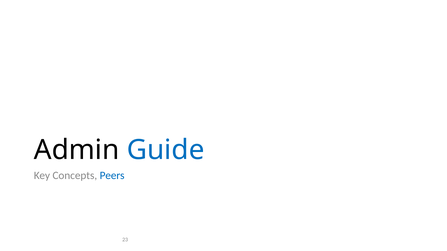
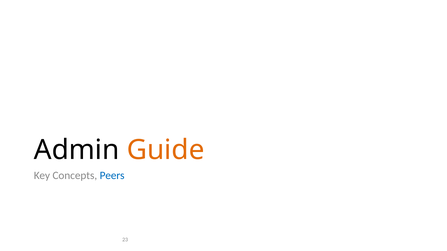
Guide colour: blue -> orange
